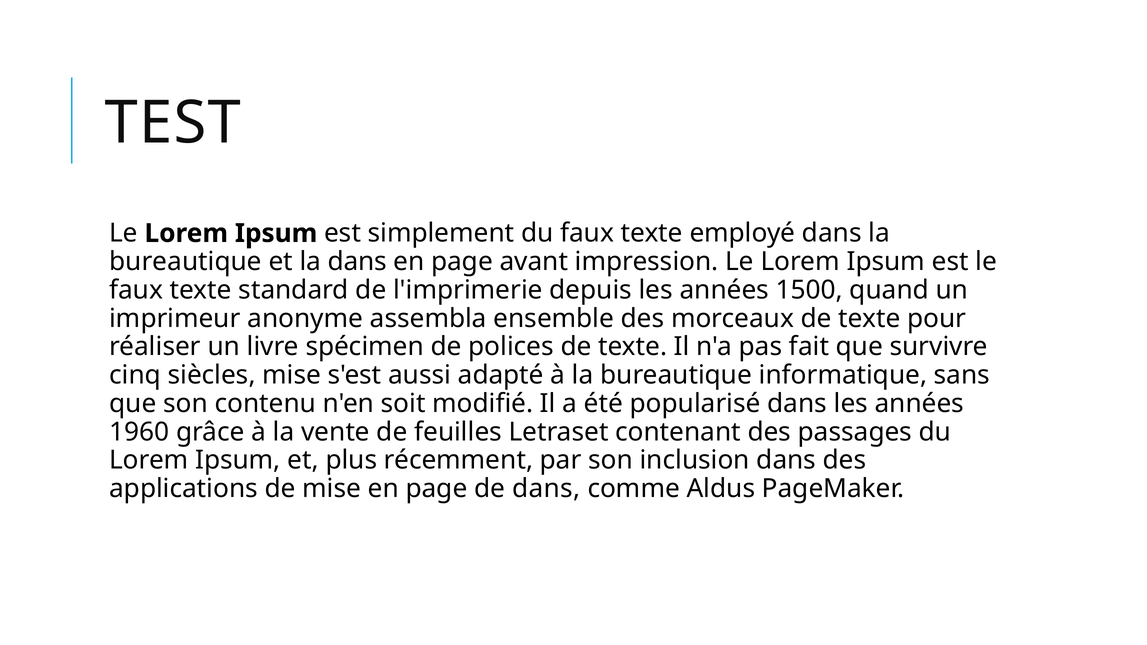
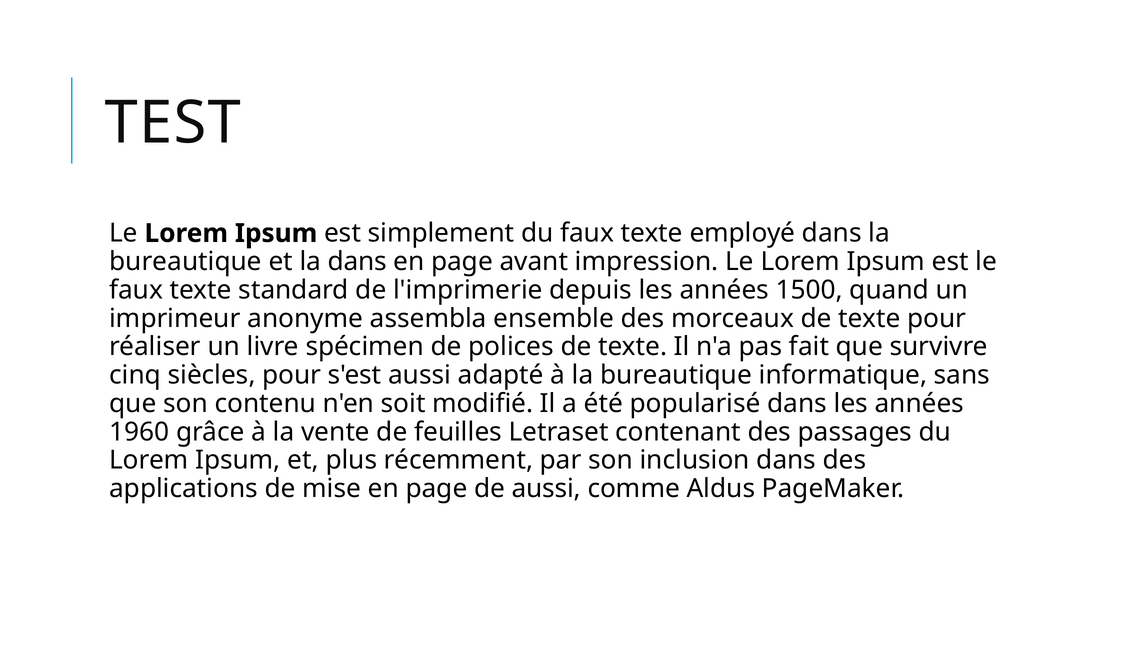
siècles mise: mise -> pour
de dans: dans -> aussi
